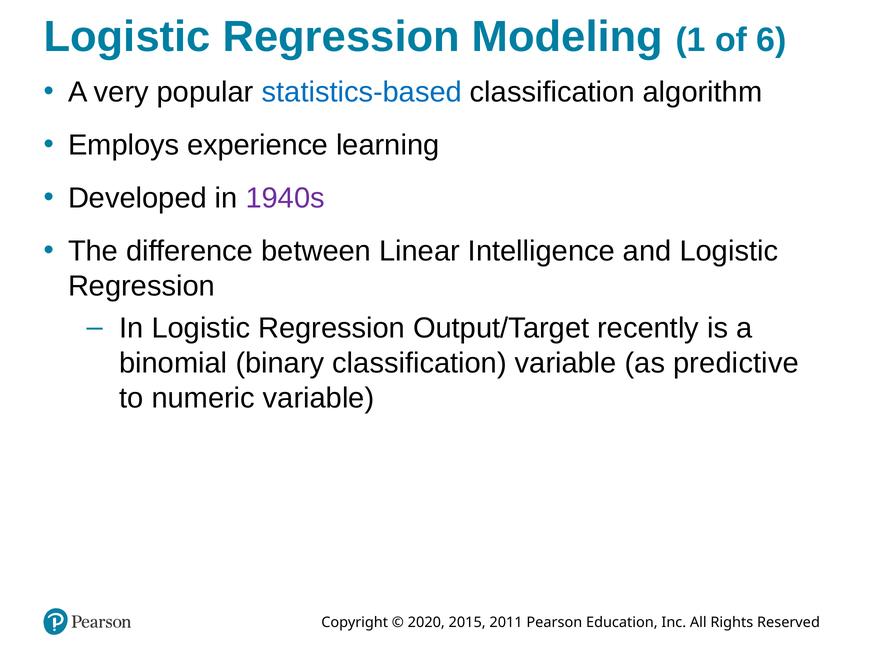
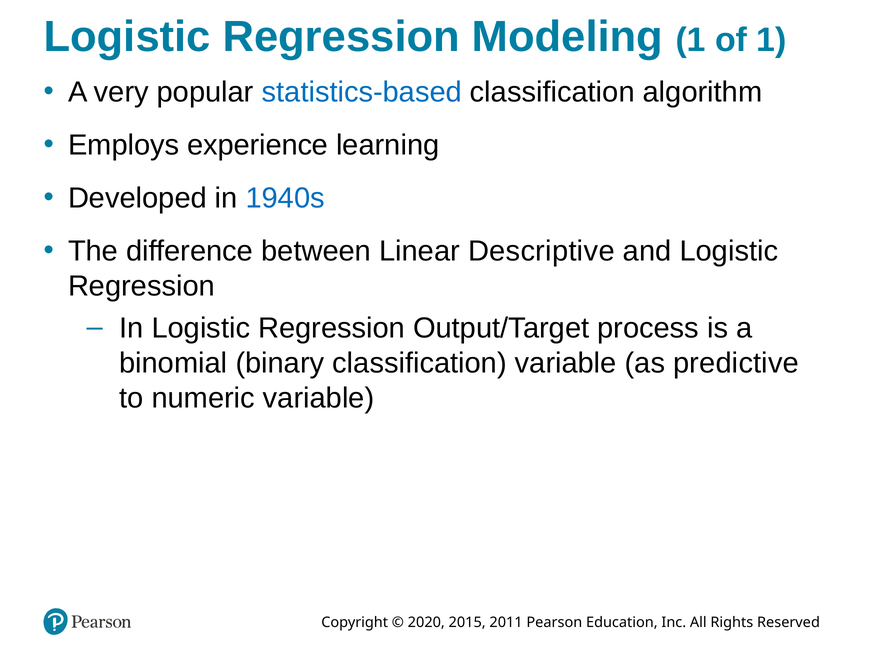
of 6: 6 -> 1
1940s colour: purple -> blue
Intelligence: Intelligence -> Descriptive
recently: recently -> process
